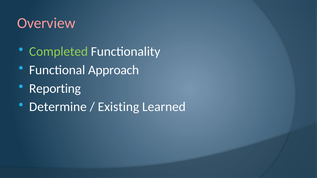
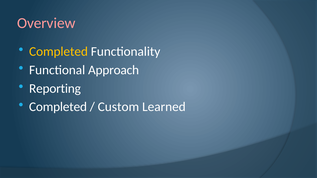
Completed at (58, 52) colour: light green -> yellow
Determine at (58, 107): Determine -> Completed
Existing: Existing -> Custom
